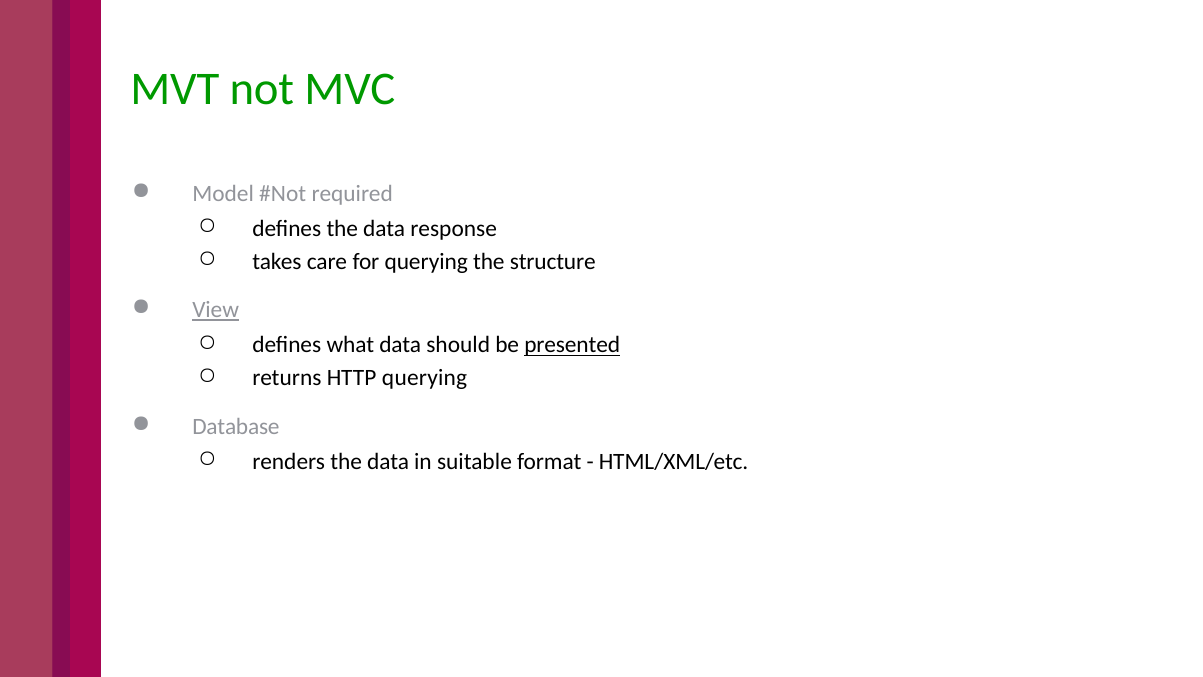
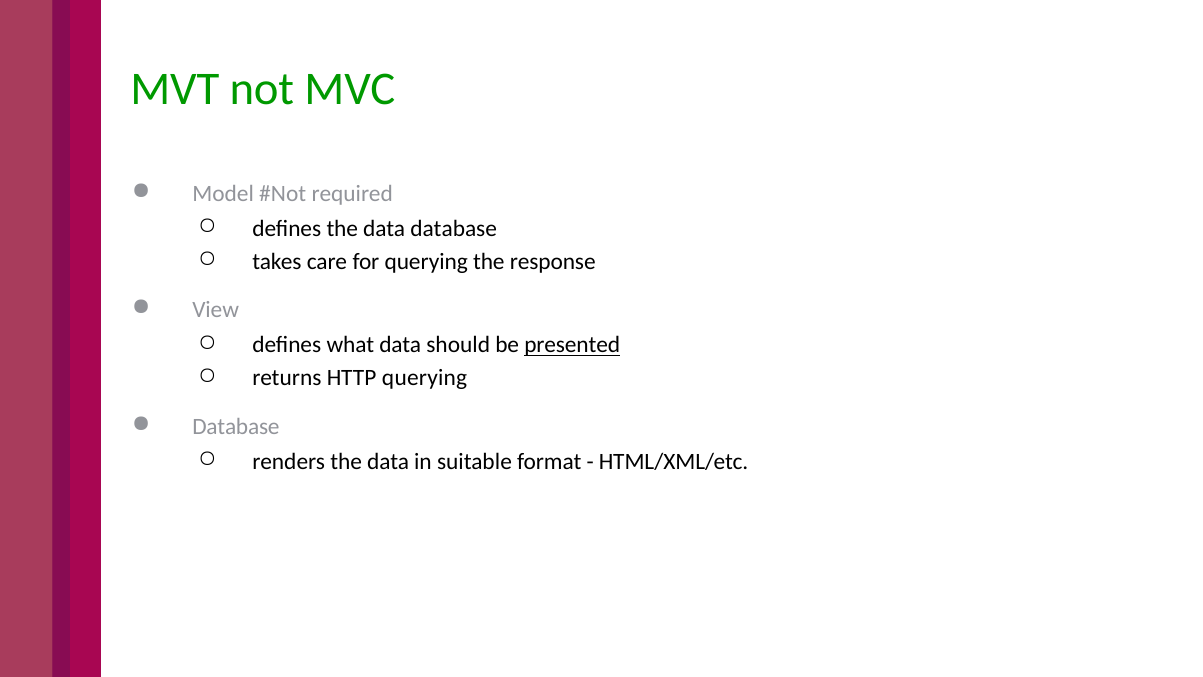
data response: response -> database
structure: structure -> response
View underline: present -> none
